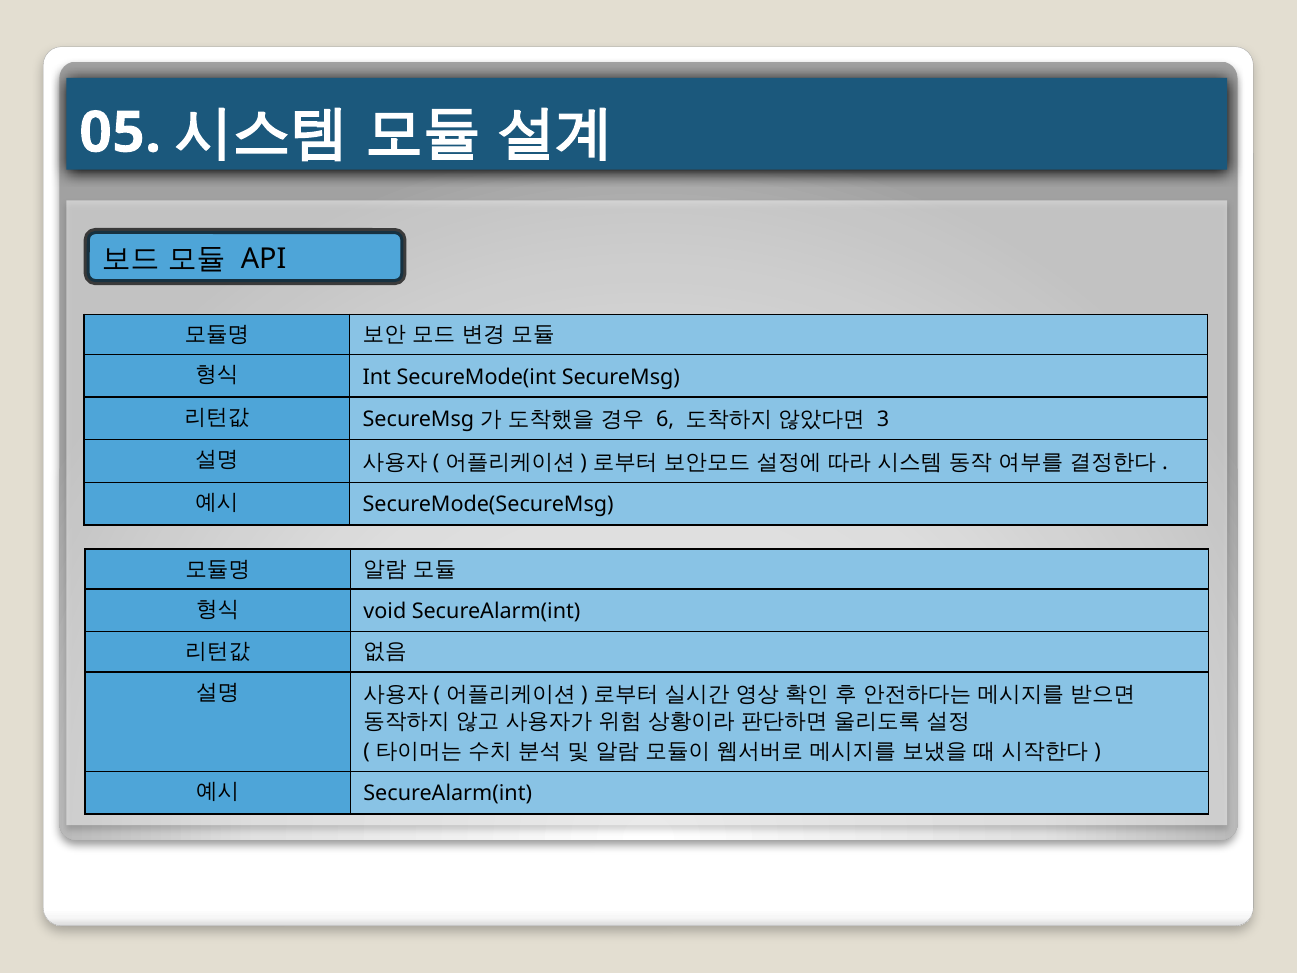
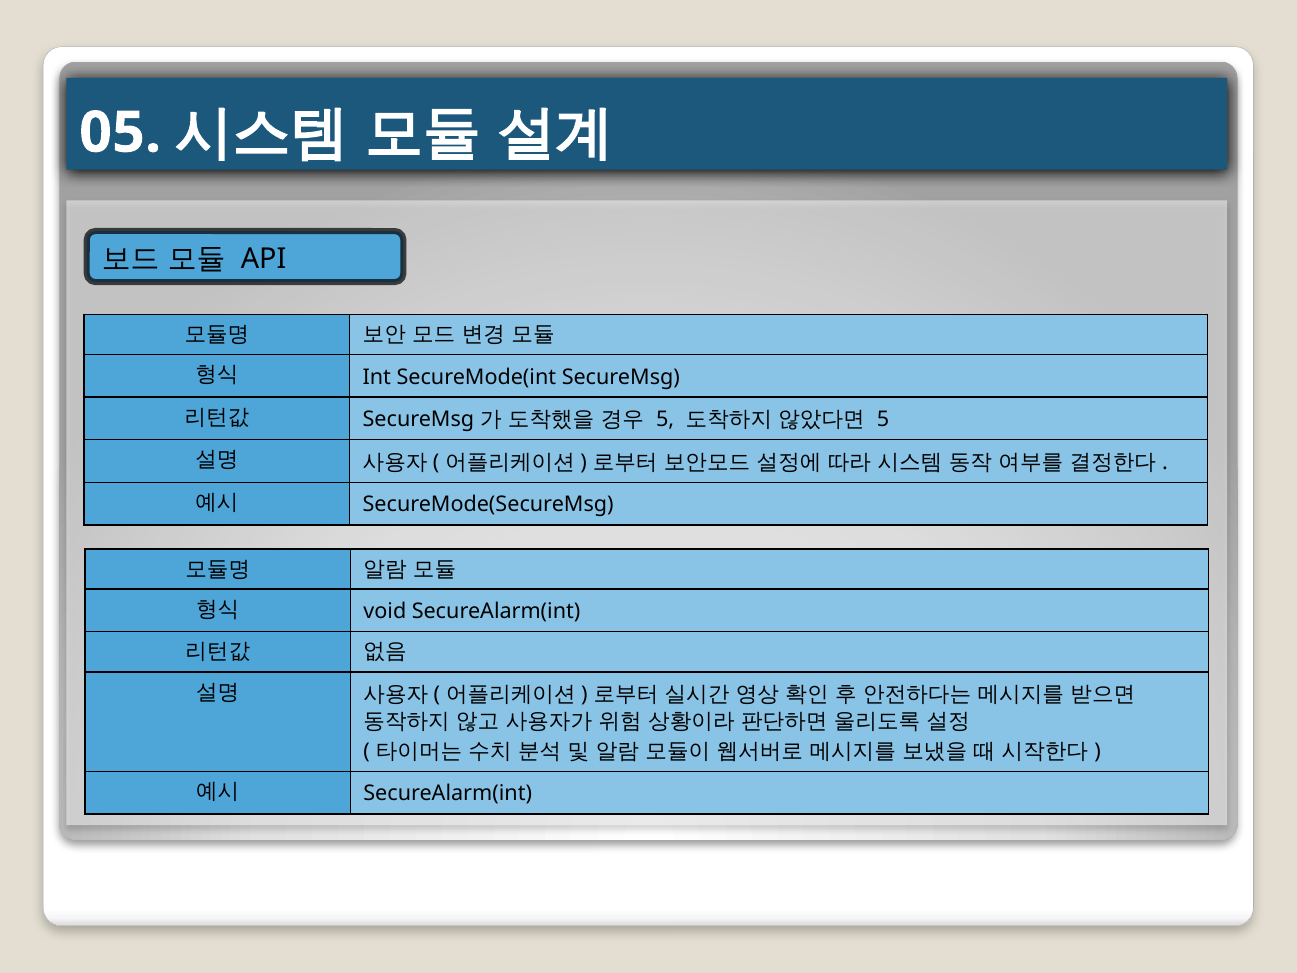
6 at (665, 419): 6 -> 5
3 at (883, 419): 3 -> 5
